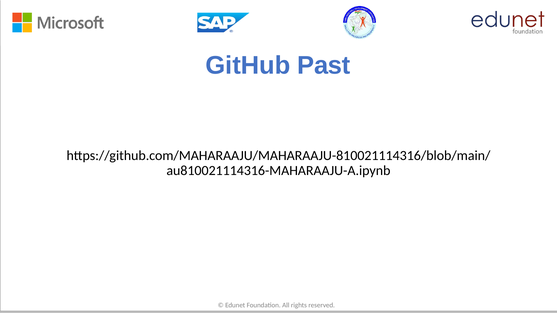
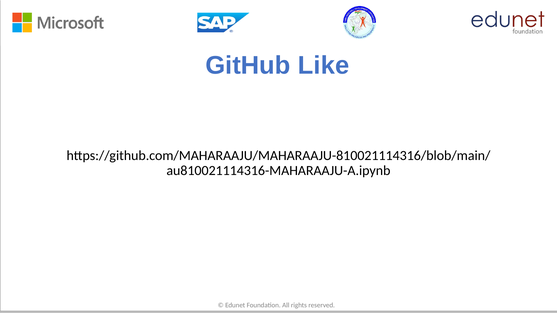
Past: Past -> Like
